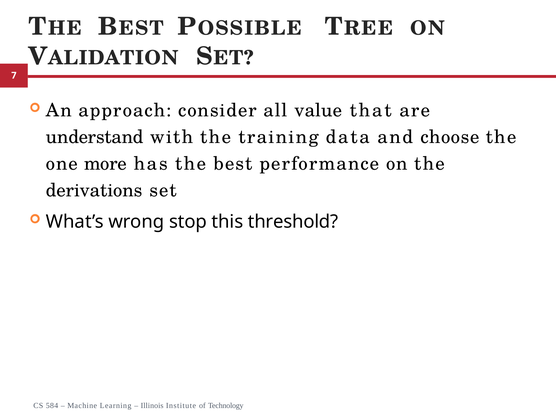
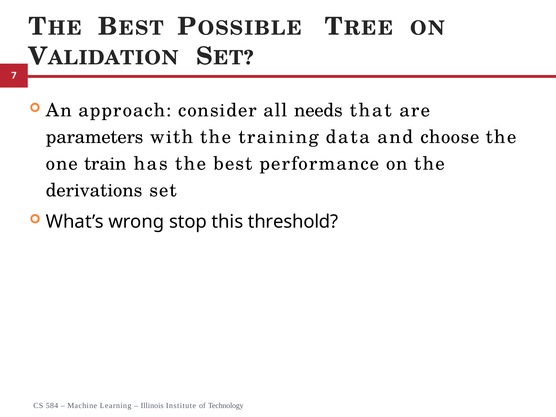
value: value -> needs
understand: understand -> parameters
more: more -> train
